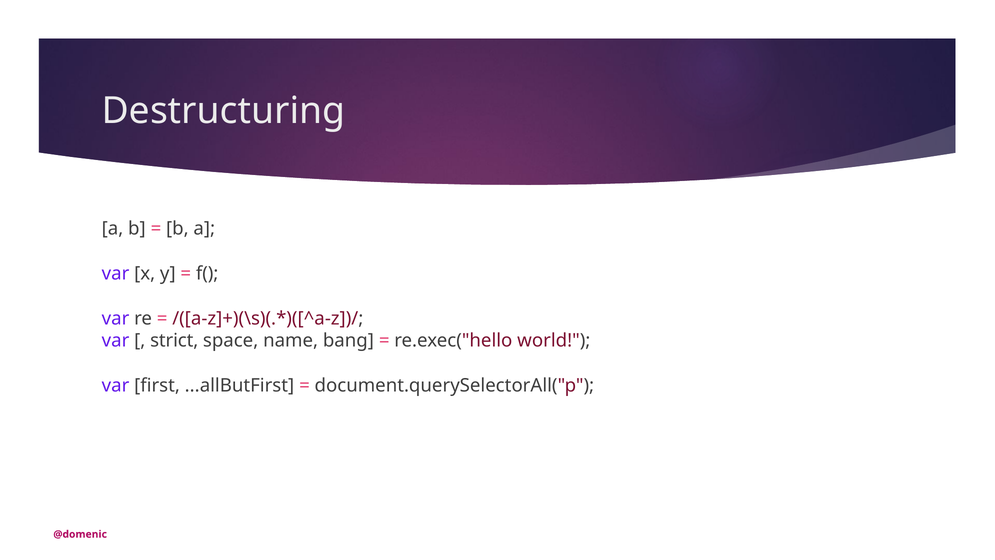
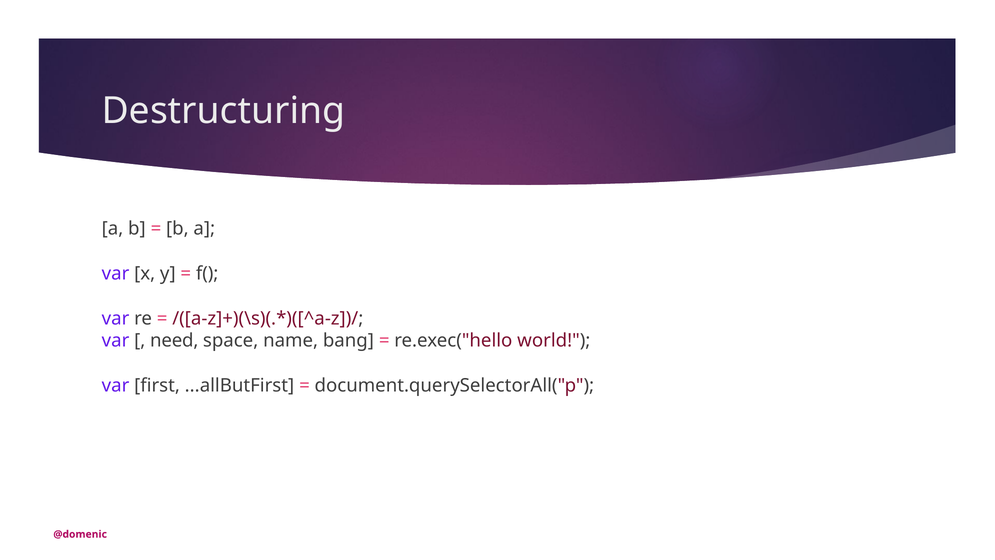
strict: strict -> need
